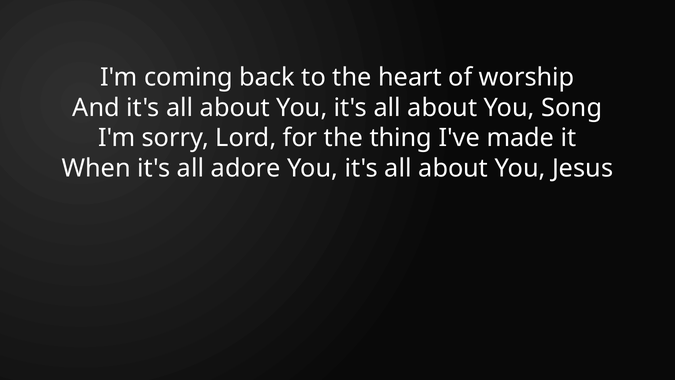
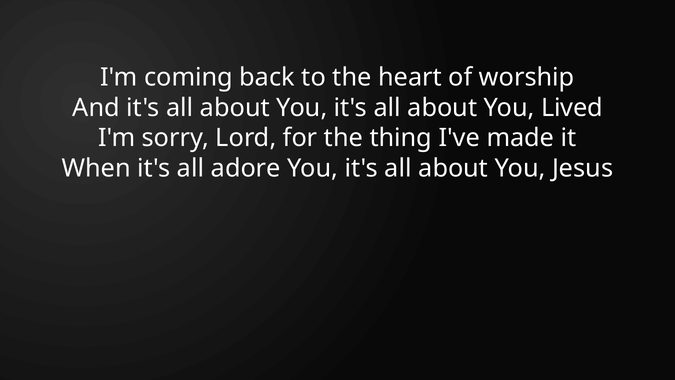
Song: Song -> Lived
